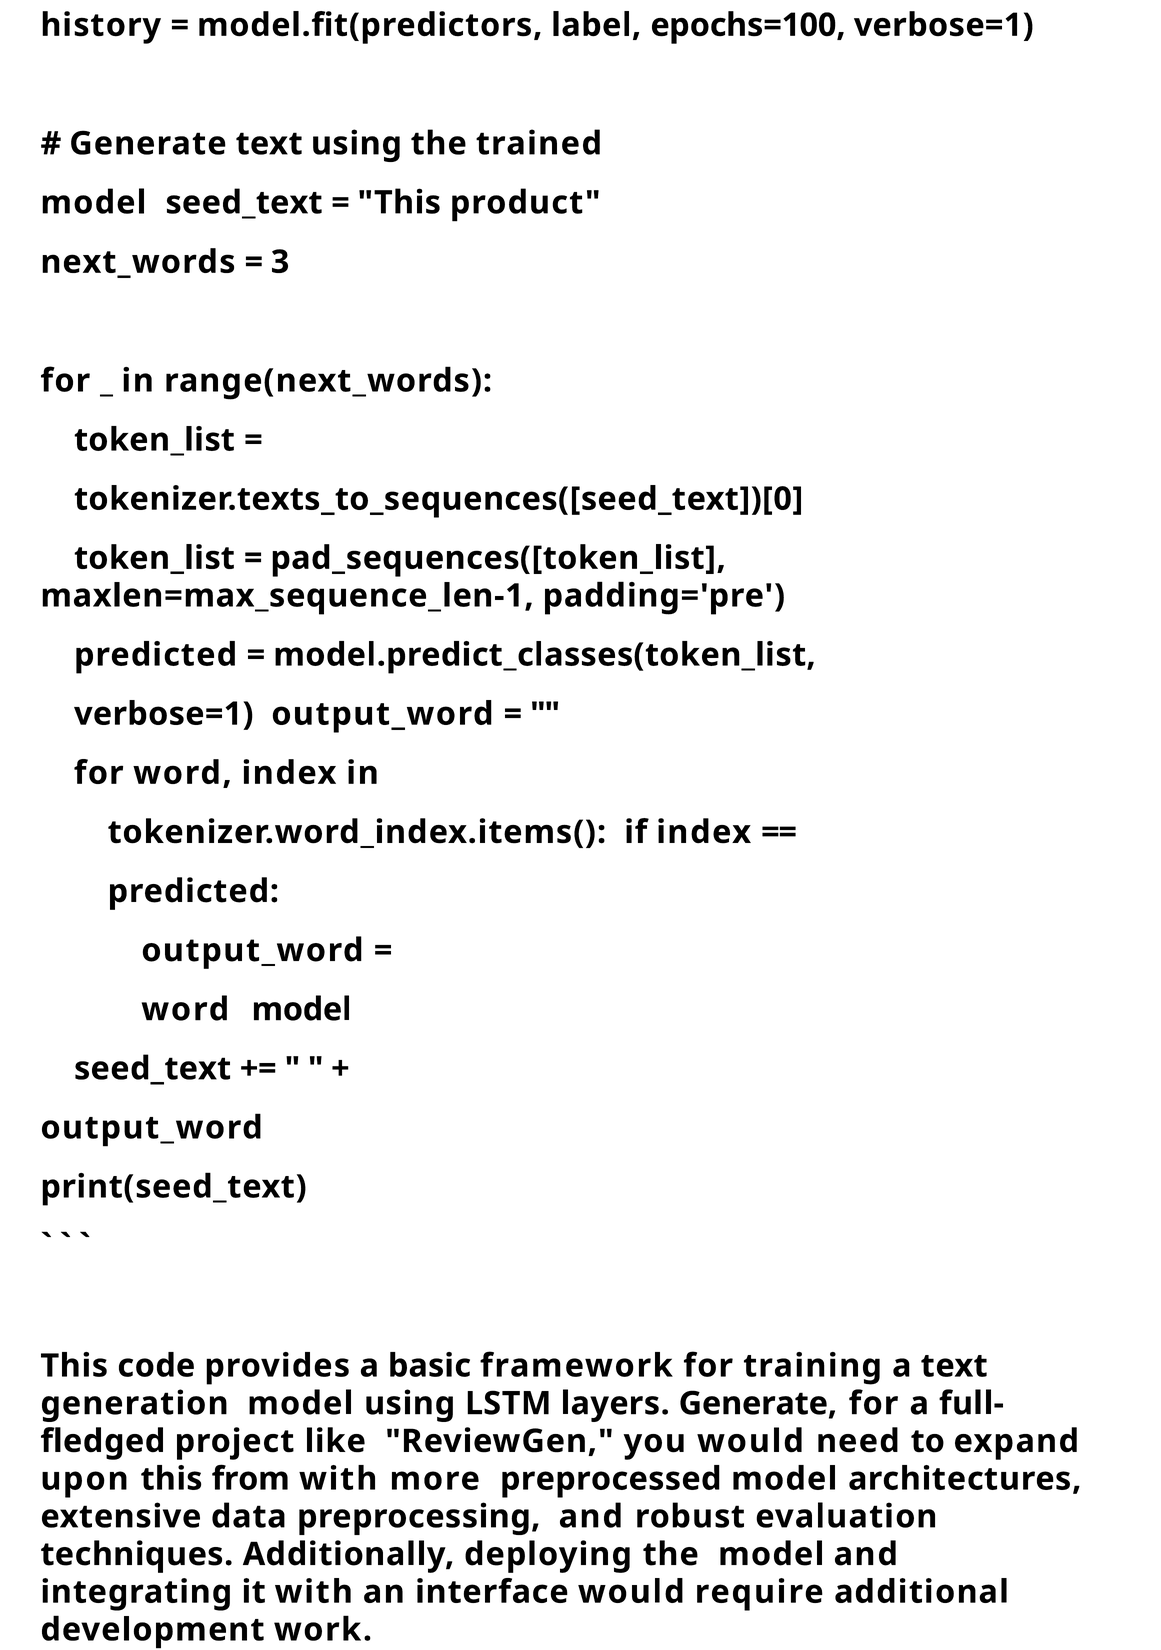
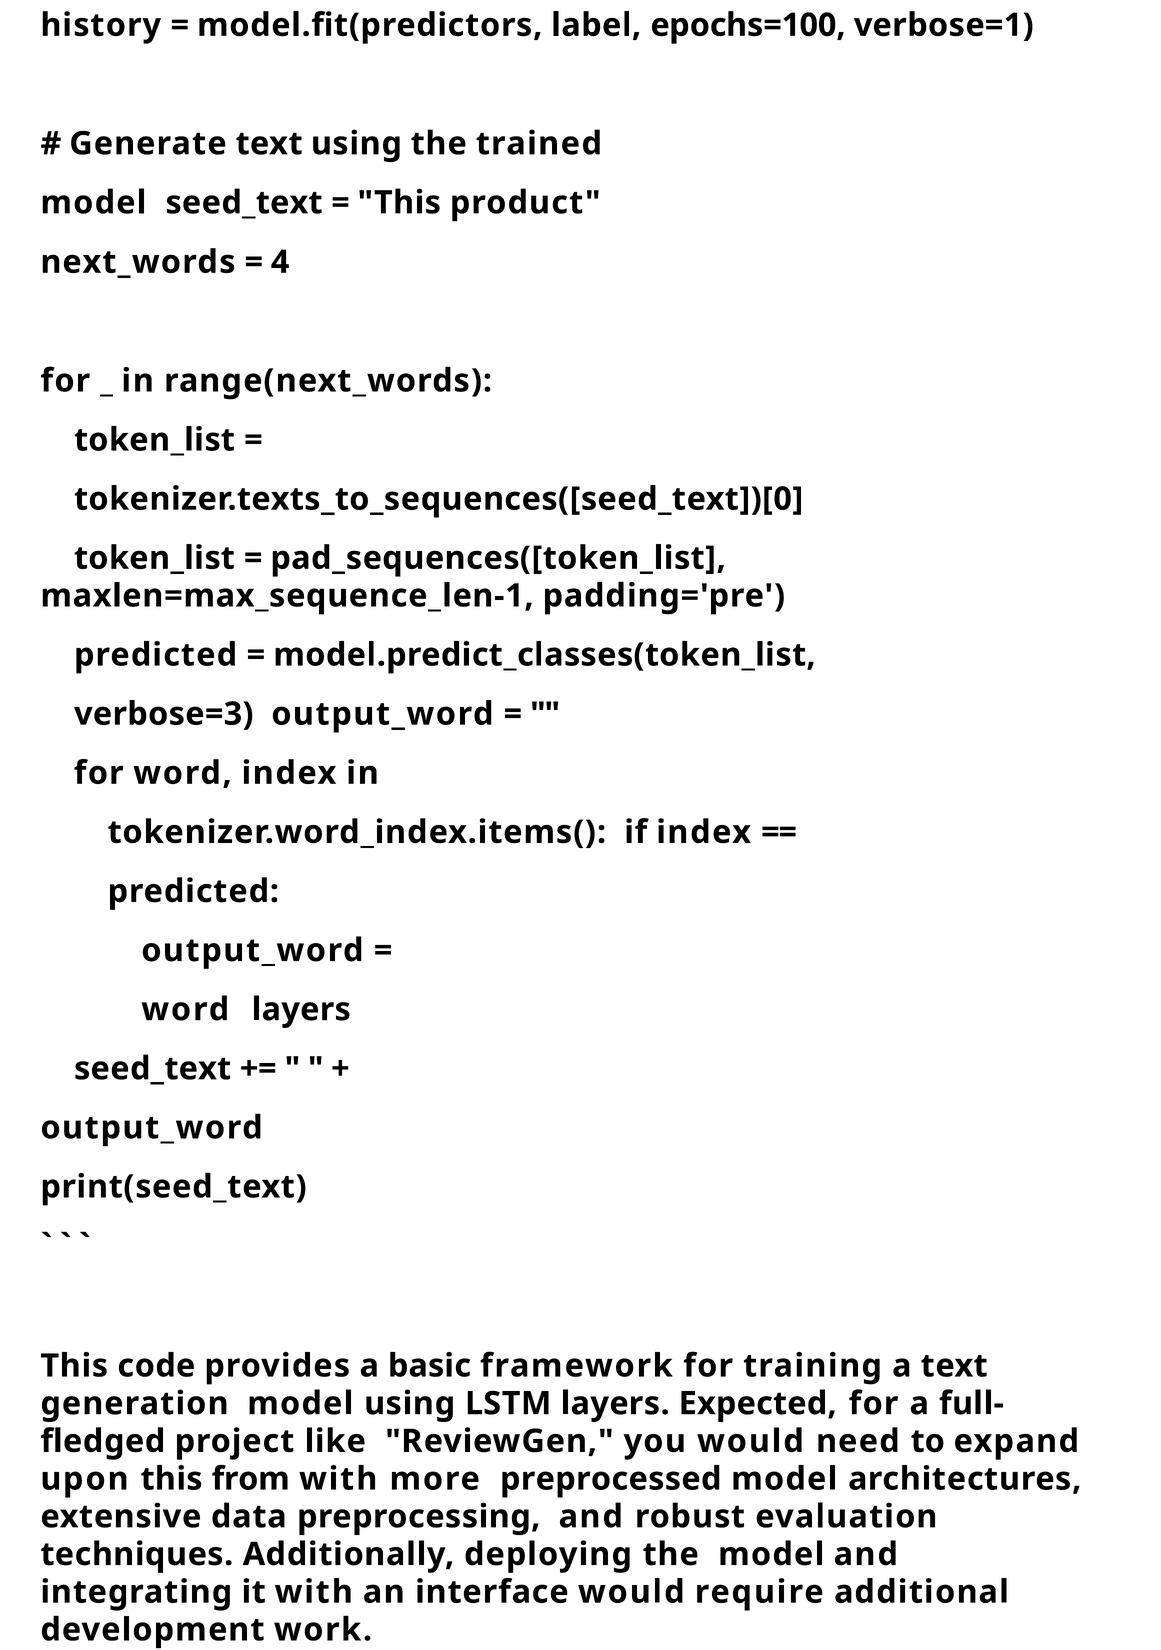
3: 3 -> 4
verbose=1 at (164, 714): verbose=1 -> verbose=3
word model: model -> layers
layers Generate: Generate -> Expected
